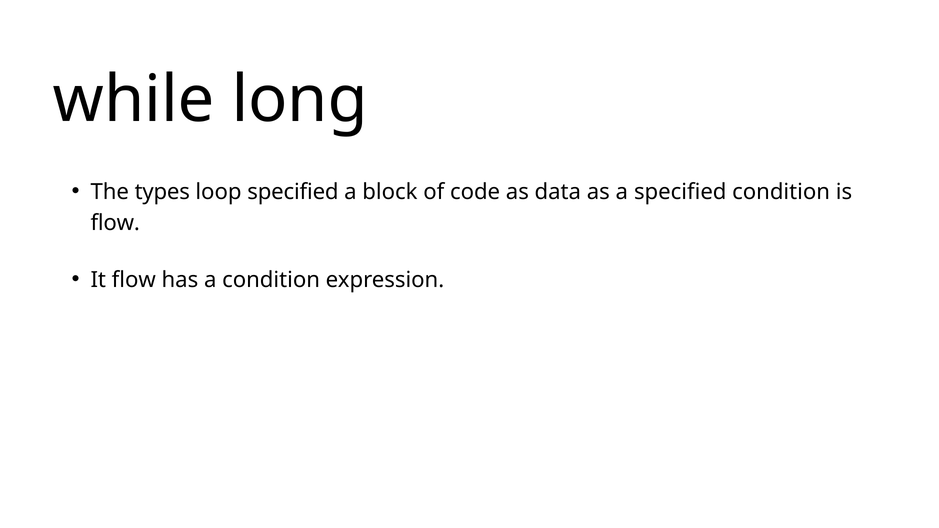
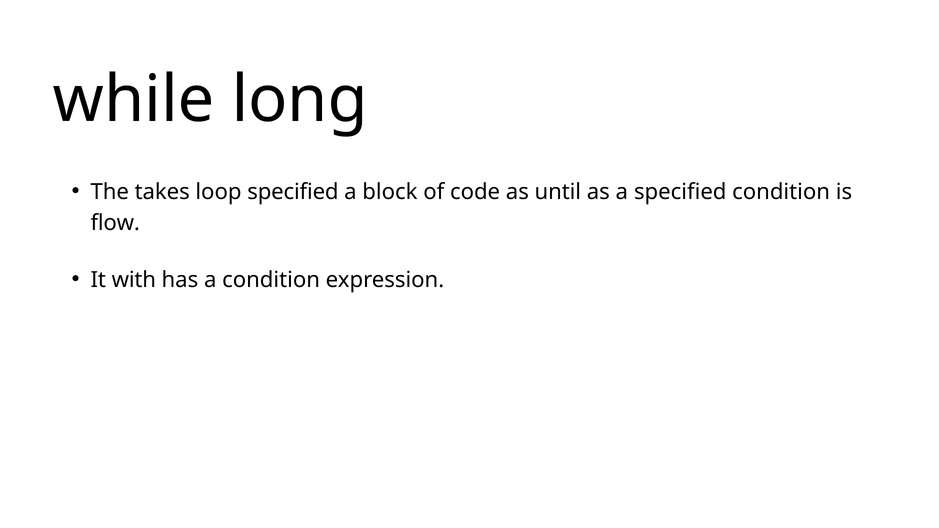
types: types -> takes
data: data -> until
It flow: flow -> with
